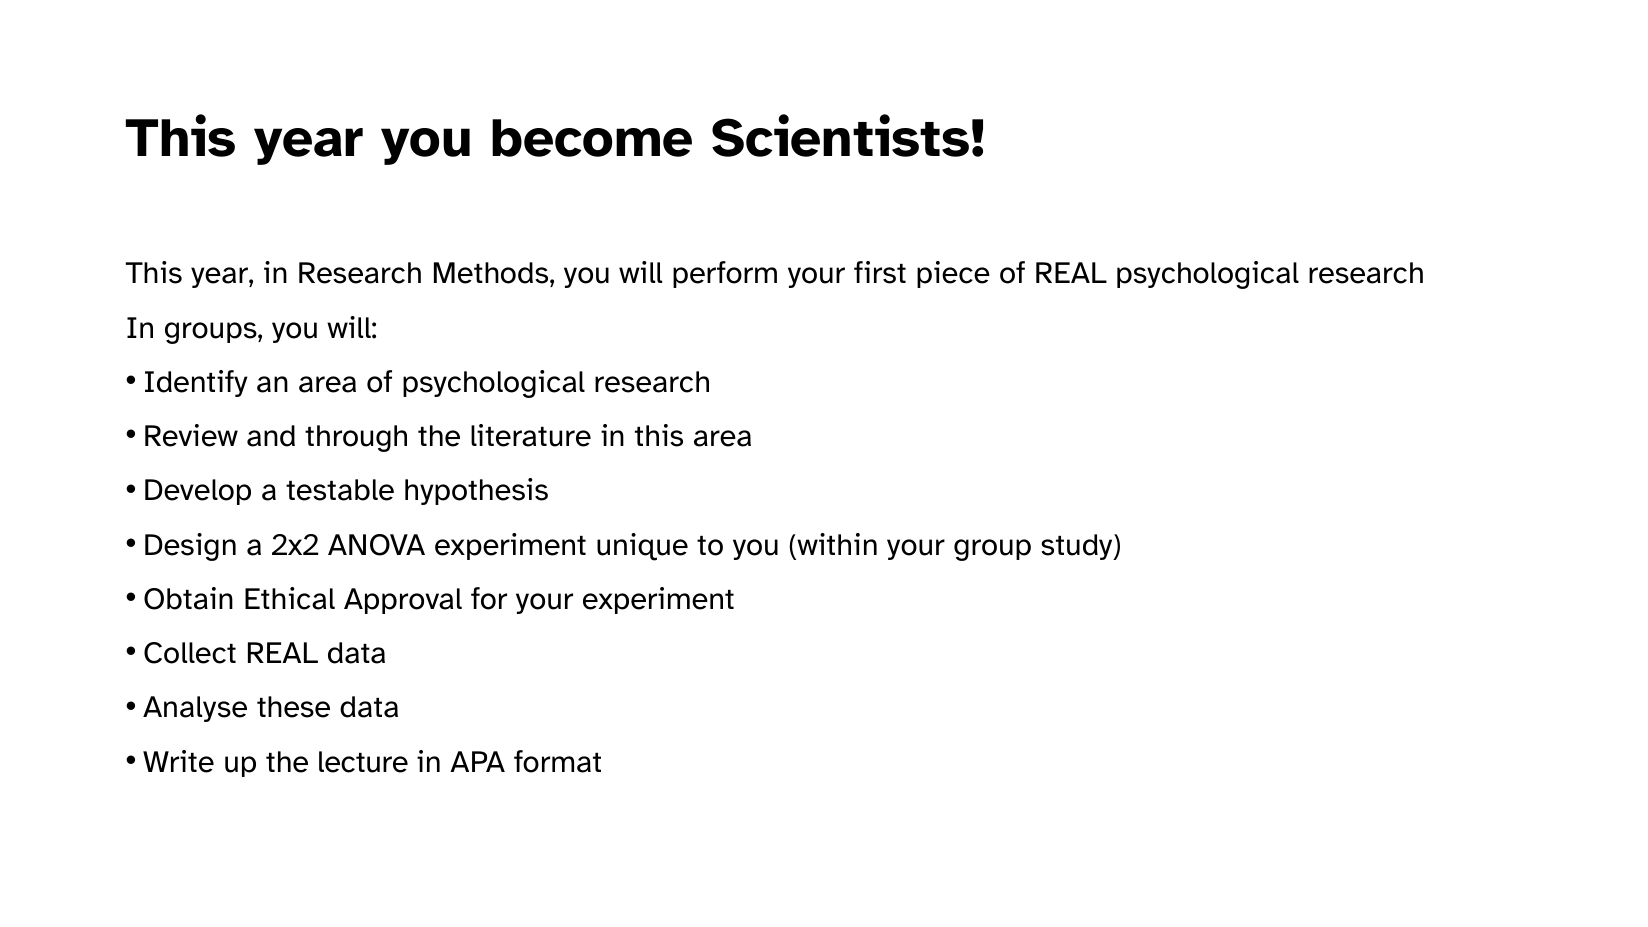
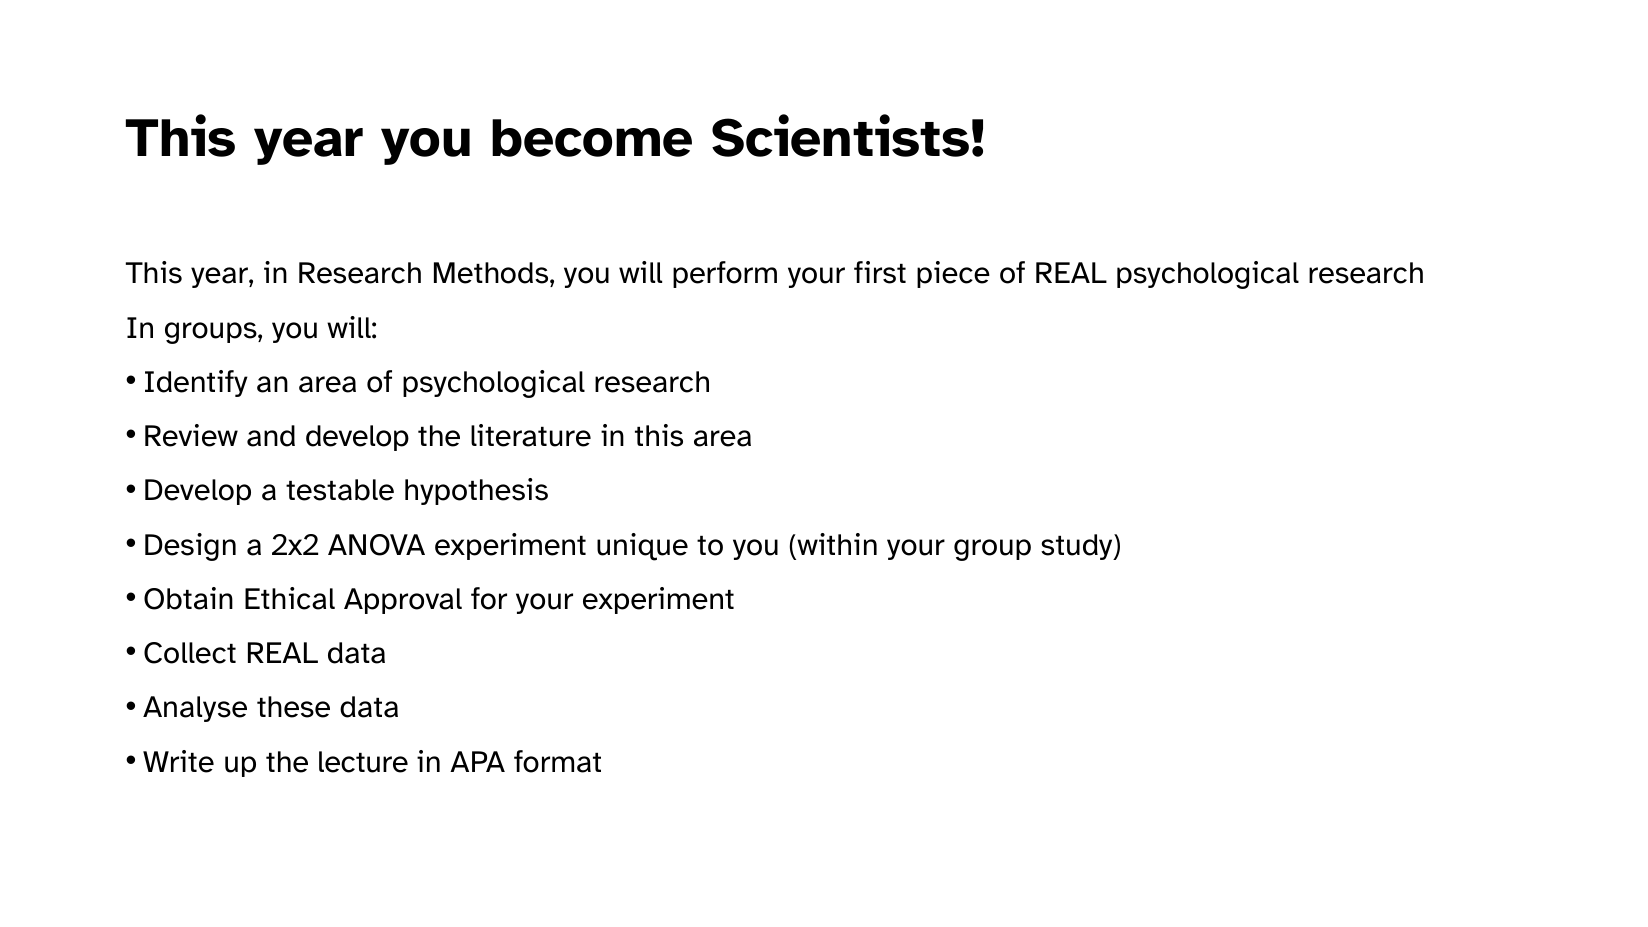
and through: through -> develop
